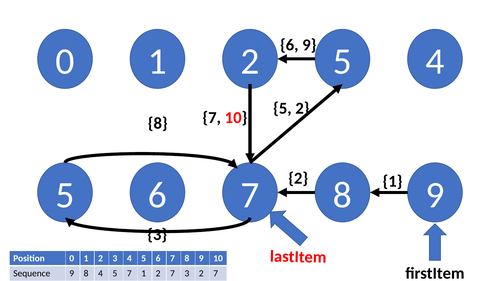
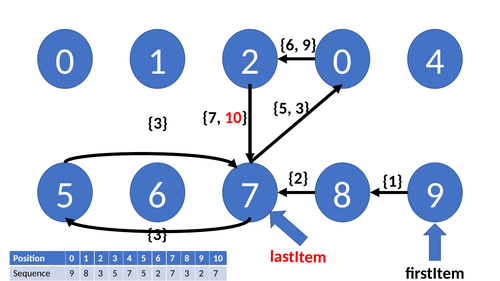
0 5: 5 -> 0
2 at (302, 108): 2 -> 3
8 at (158, 123): 8 -> 3
8 4: 4 -> 3
7 1: 1 -> 5
